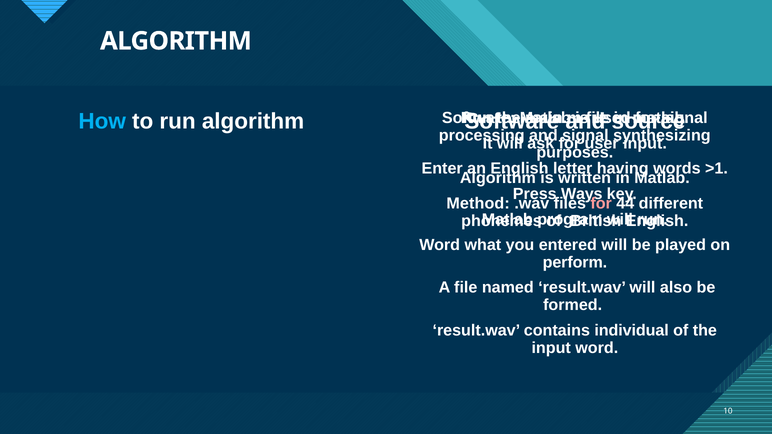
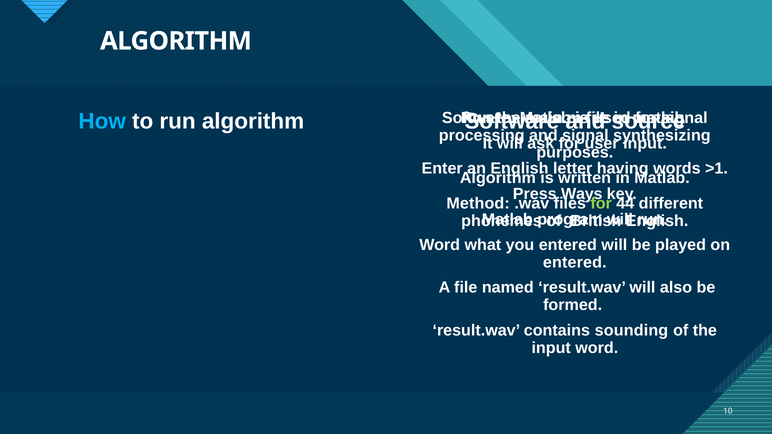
for at (601, 204) colour: pink -> light green
perform at (575, 262): perform -> entered
individual: individual -> sounding
